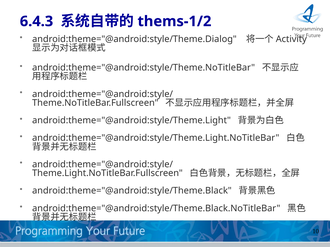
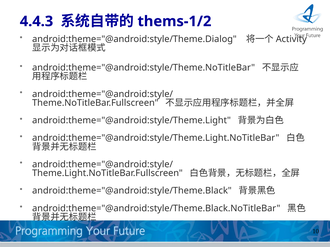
6.4.3: 6.4.3 -> 4.4.3
